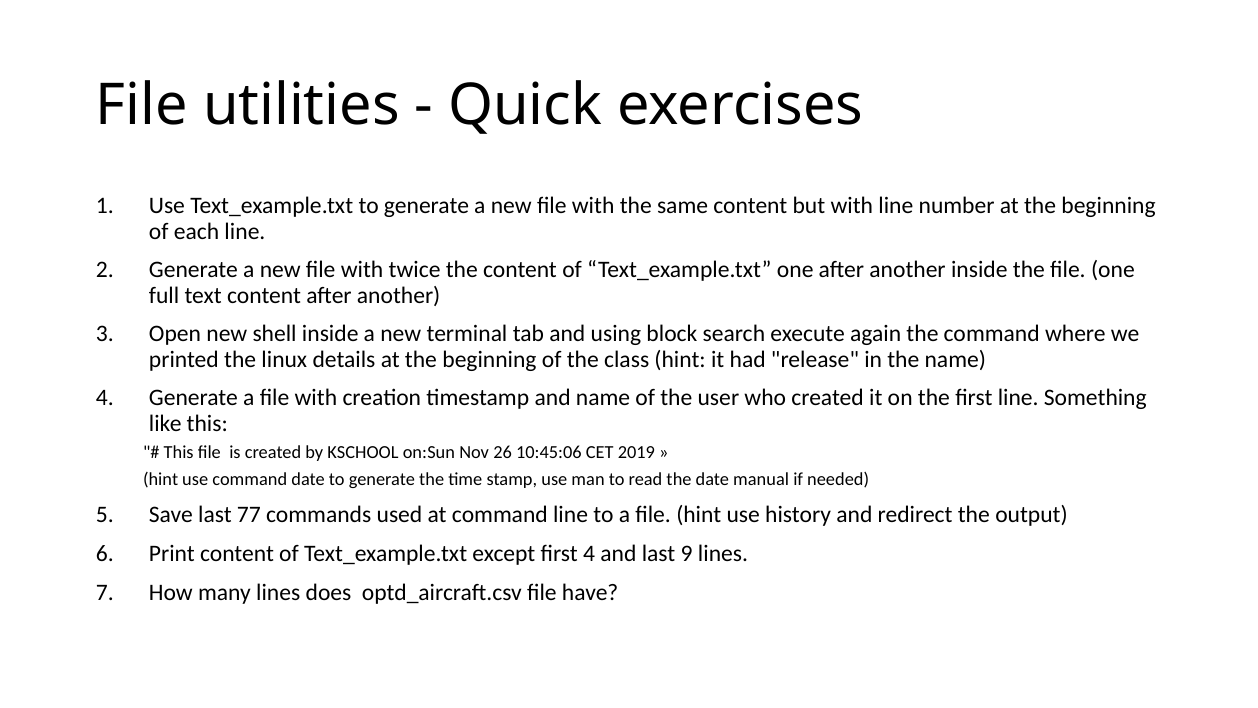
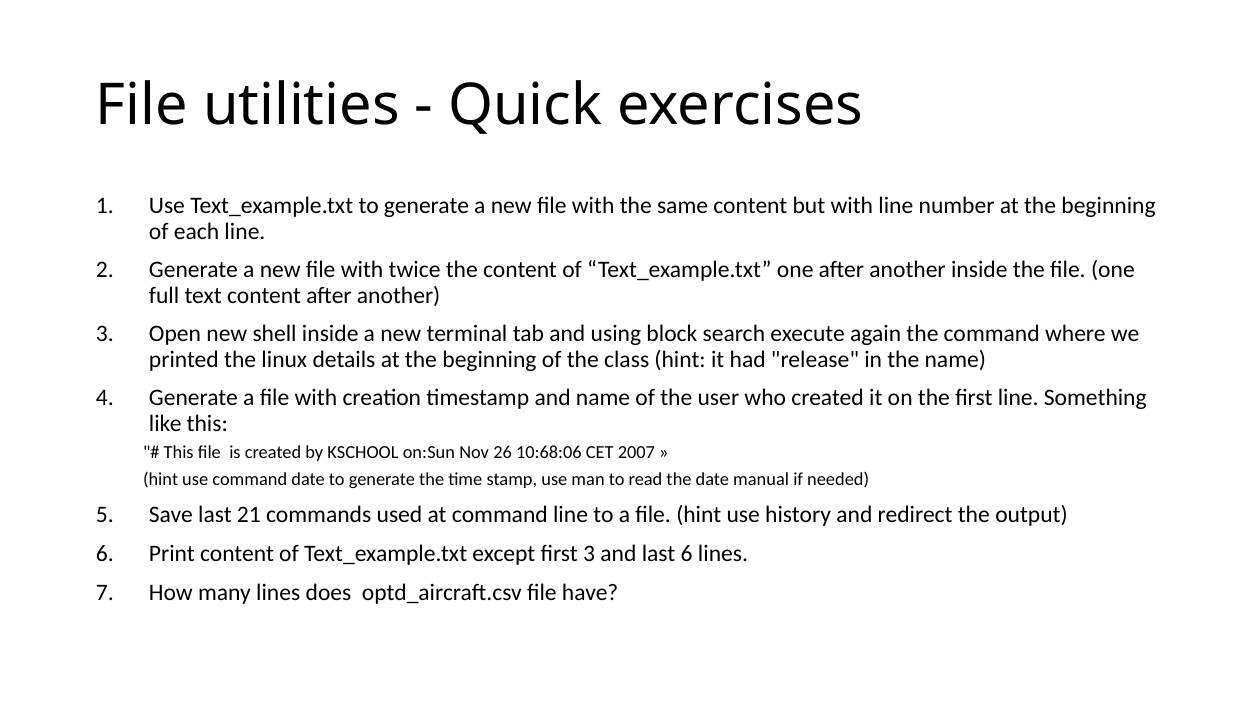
10:45:06: 10:45:06 -> 10:68:06
2019: 2019 -> 2007
77: 77 -> 21
first 4: 4 -> 3
last 9: 9 -> 6
